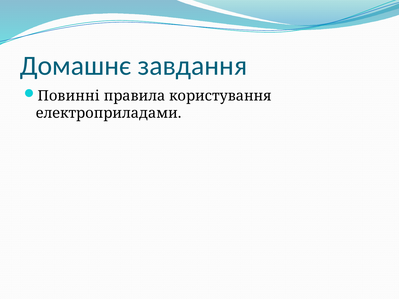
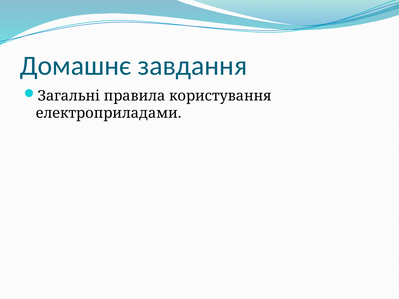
Повинні: Повинні -> Загальні
